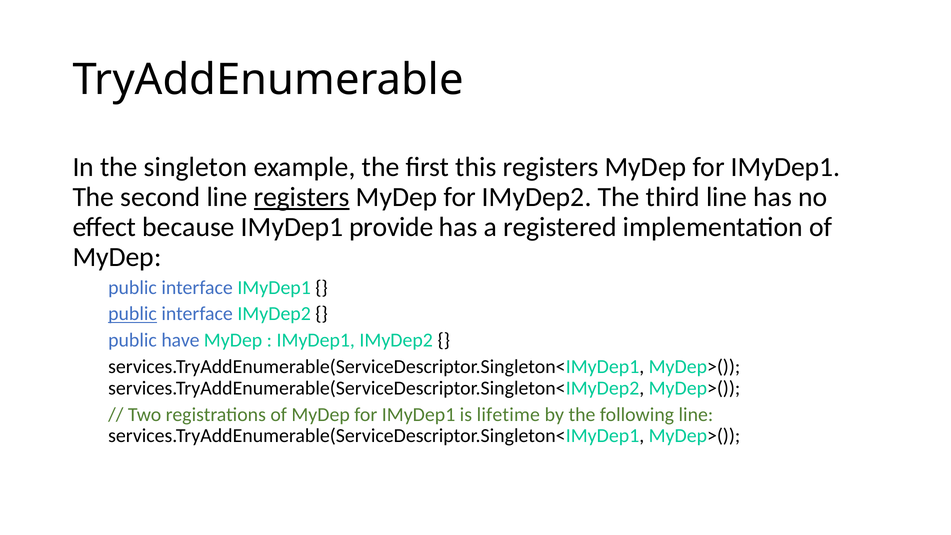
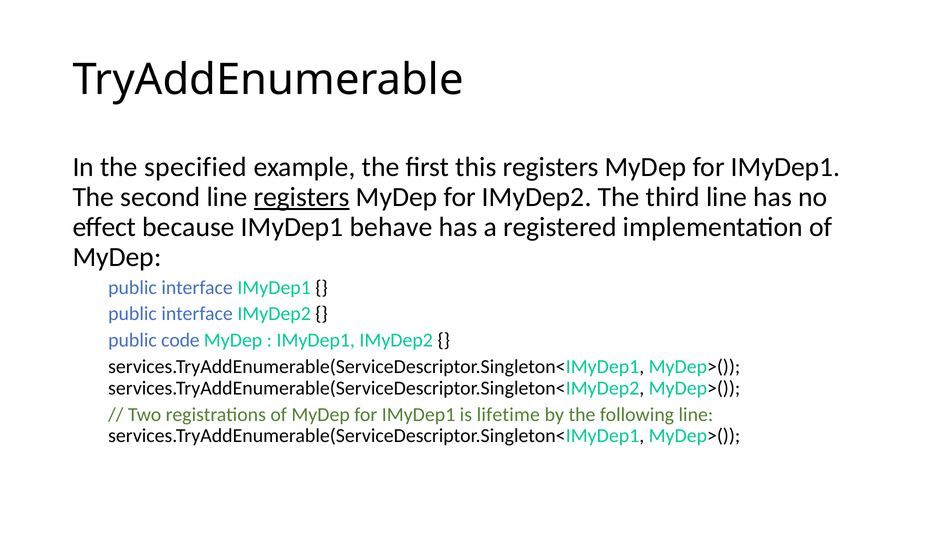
singleton: singleton -> specified
provide: provide -> behave
public at (132, 314) underline: present -> none
have: have -> code
